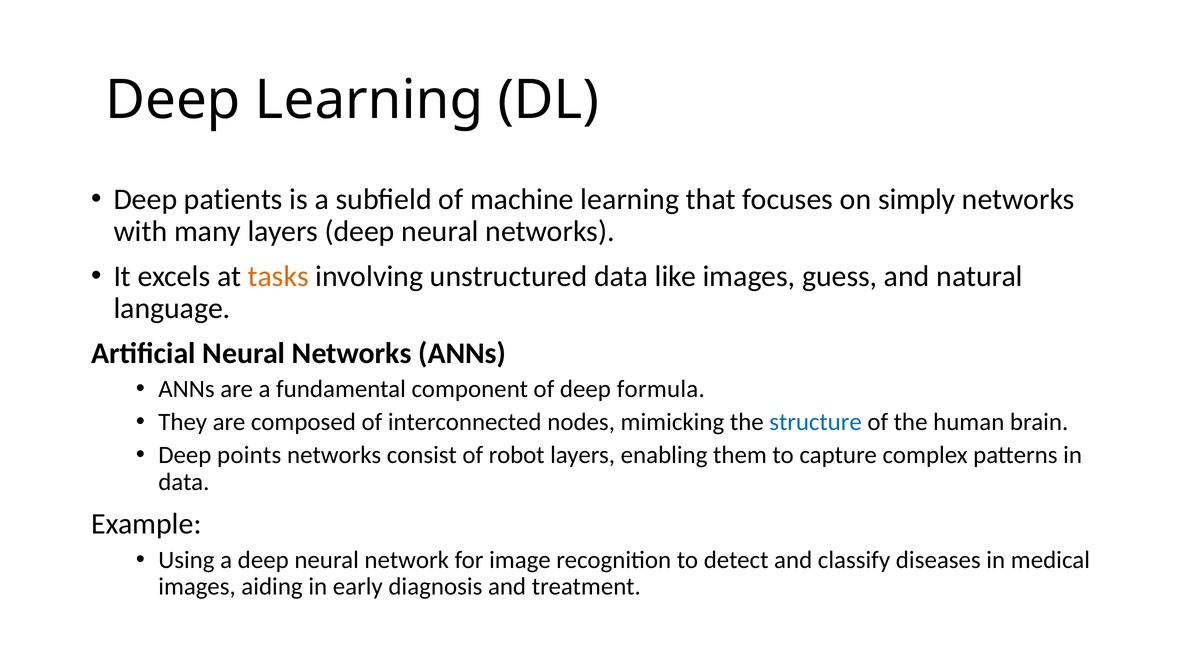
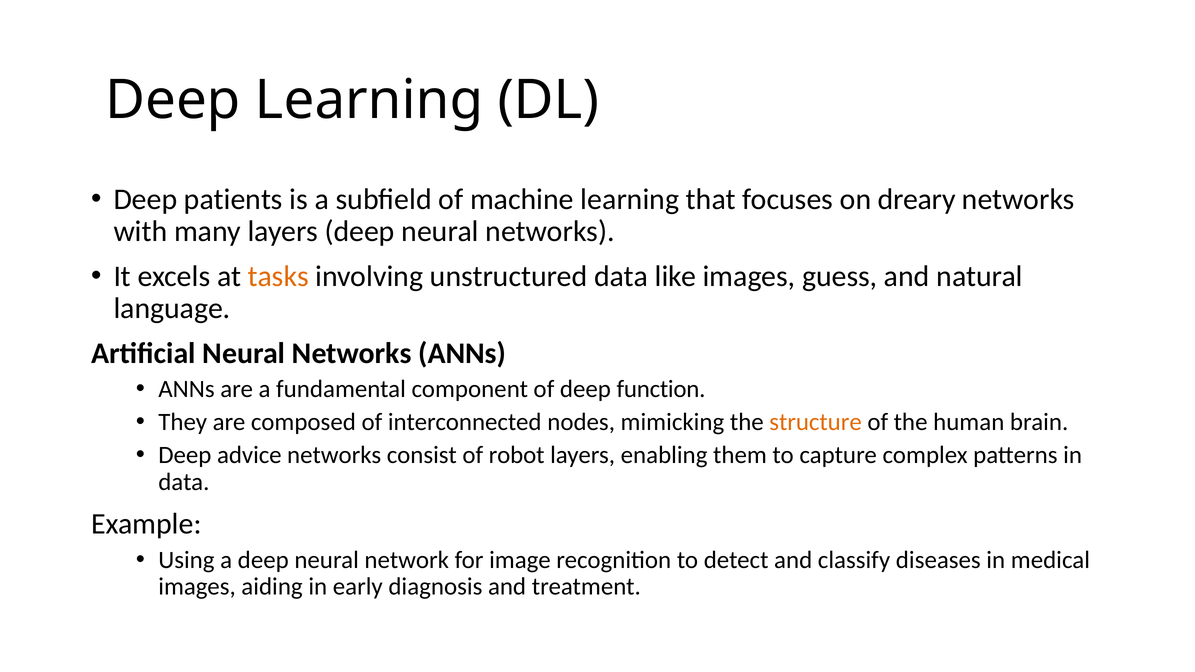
simply: simply -> dreary
formula: formula -> function
structure colour: blue -> orange
points: points -> advice
